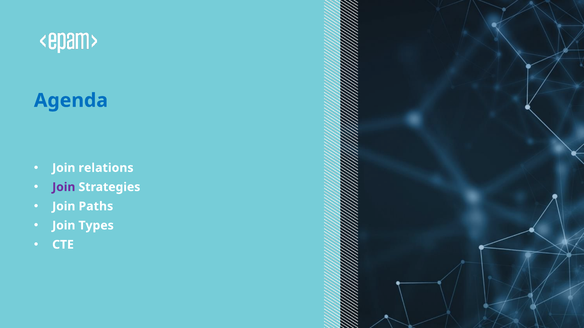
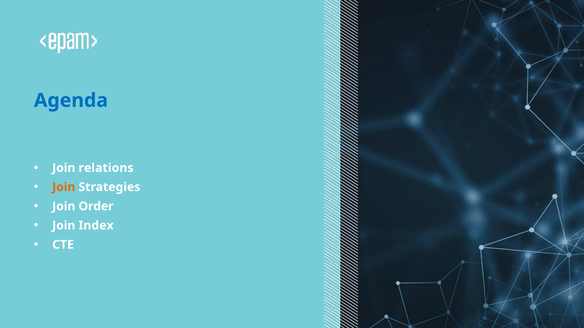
Join at (64, 187) colour: purple -> orange
Paths: Paths -> Order
Types: Types -> Index
